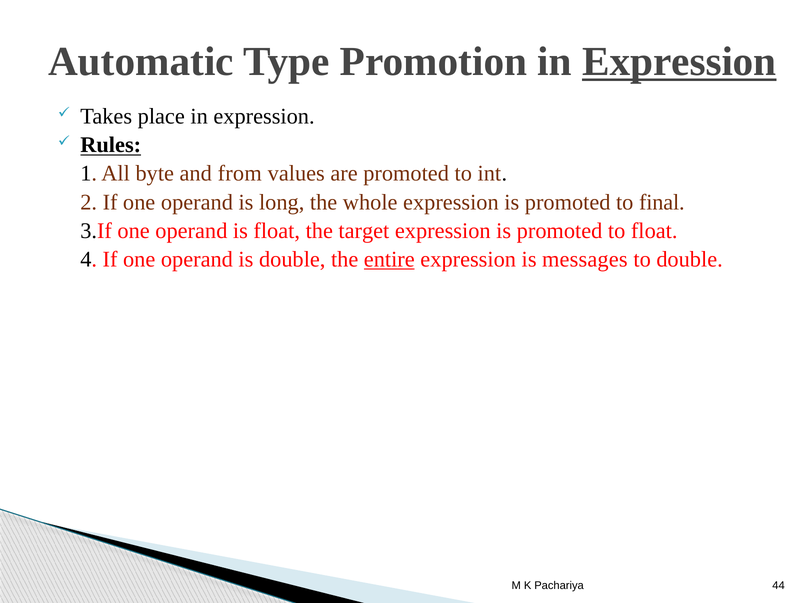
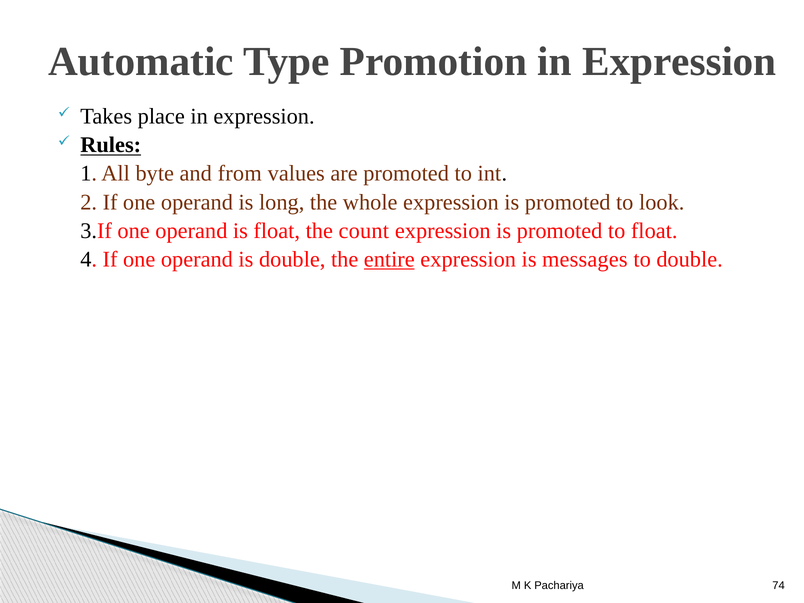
Expression at (679, 62) underline: present -> none
final: final -> look
target: target -> count
44: 44 -> 74
